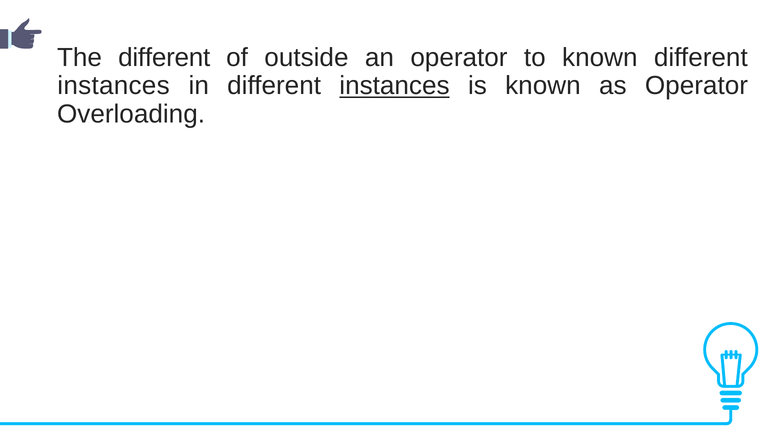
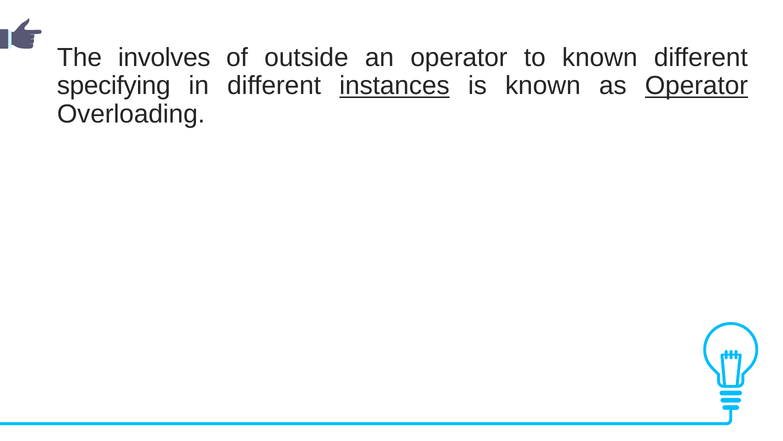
The different: different -> involves
instances at (114, 86): instances -> specifying
Operator at (696, 86) underline: none -> present
